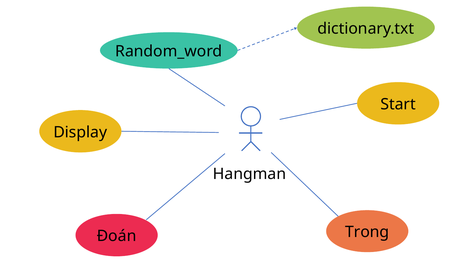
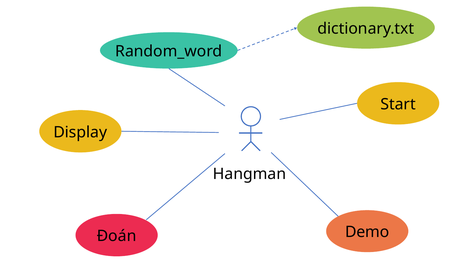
Trong: Trong -> Demo
